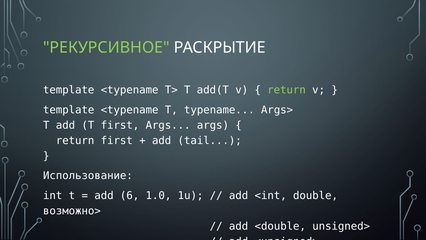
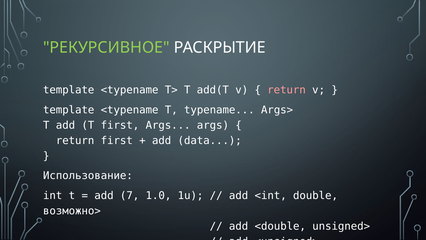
return at (287, 90) colour: light green -> pink
tail: tail -> data
6: 6 -> 7
